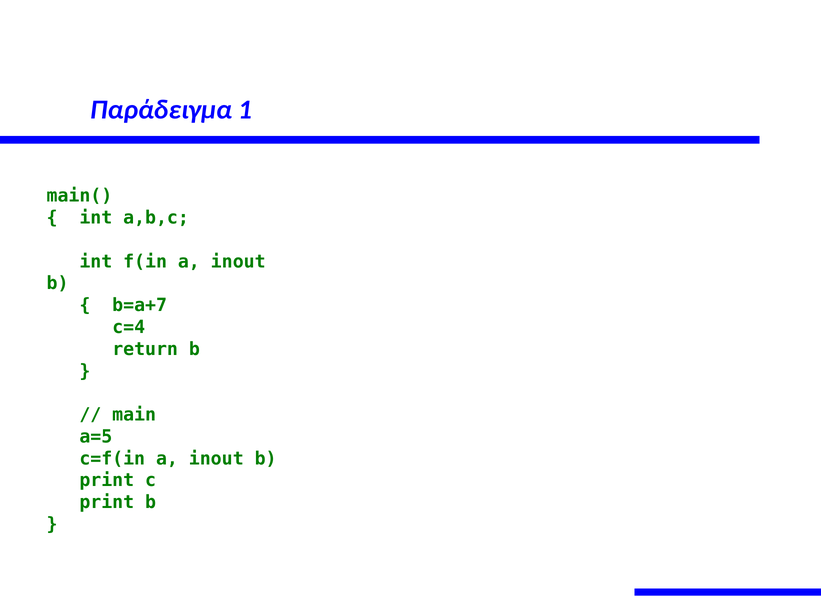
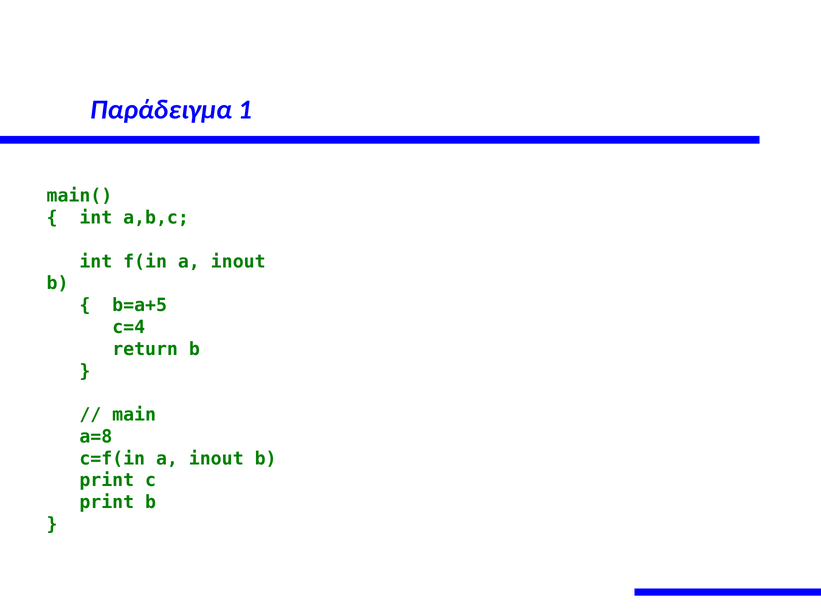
b=a+7: b=a+7 -> b=a+5
a=5: a=5 -> a=8
